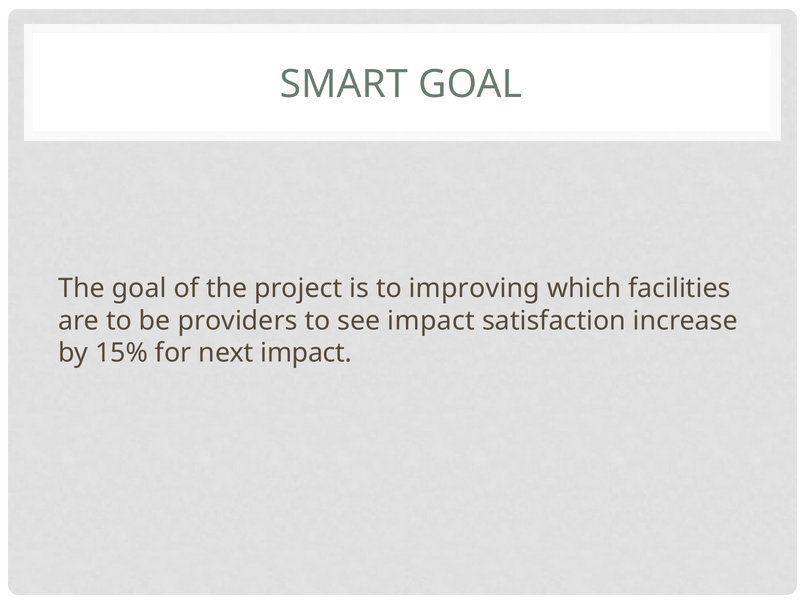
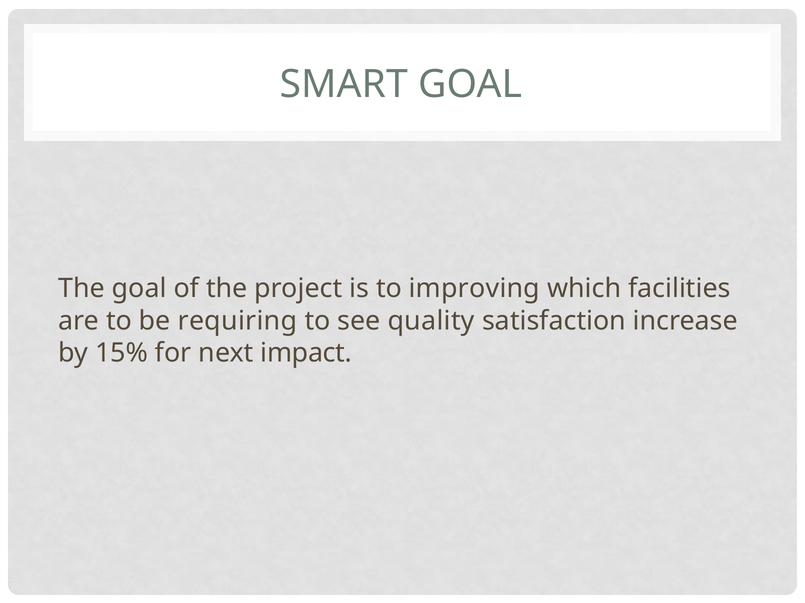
providers: providers -> requiring
see impact: impact -> quality
